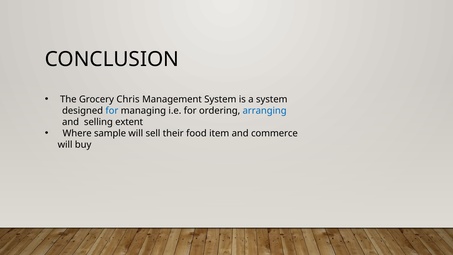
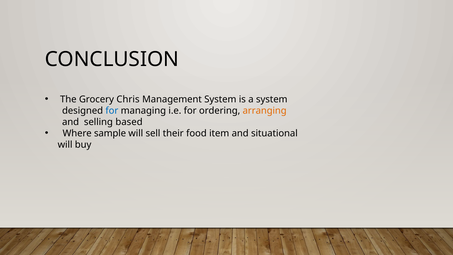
arranging colour: blue -> orange
extent: extent -> based
commerce: commerce -> situational
